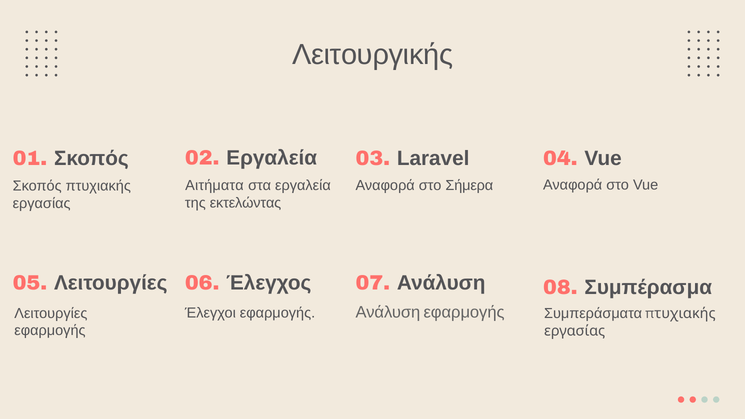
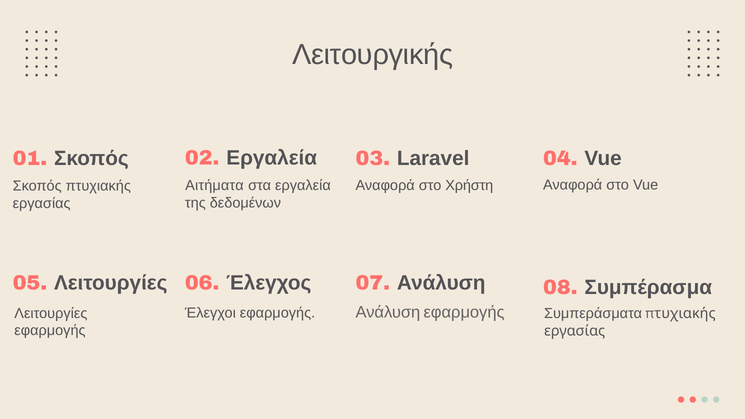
Σήμερα: Σήμερα -> Χρήστη
εκτελώντας: εκτελώντας -> δεδομένων
